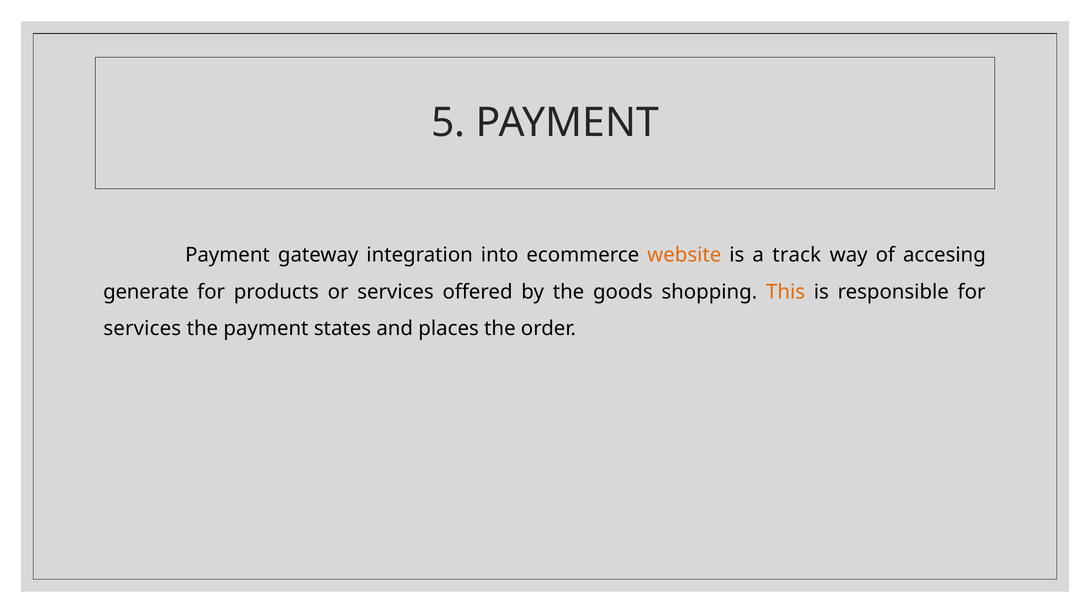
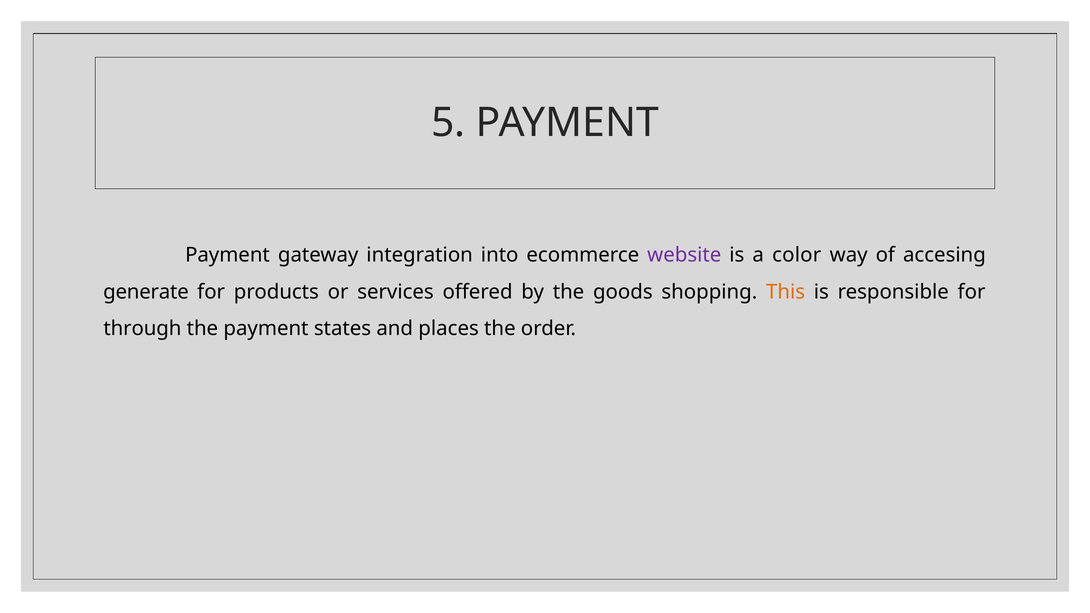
website colour: orange -> purple
track: track -> color
services at (142, 329): services -> through
